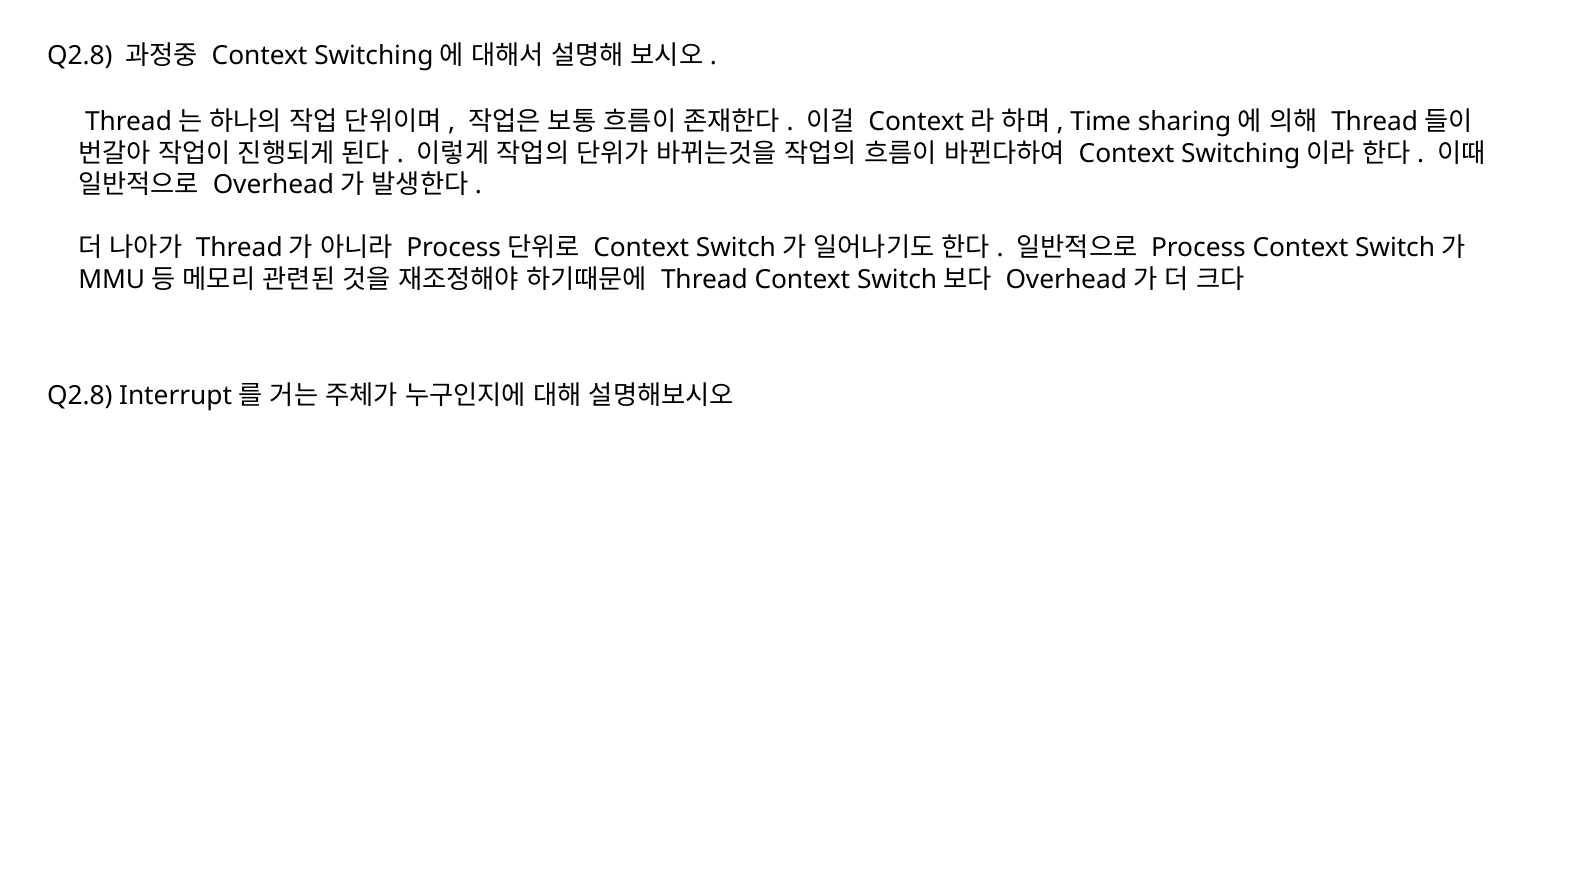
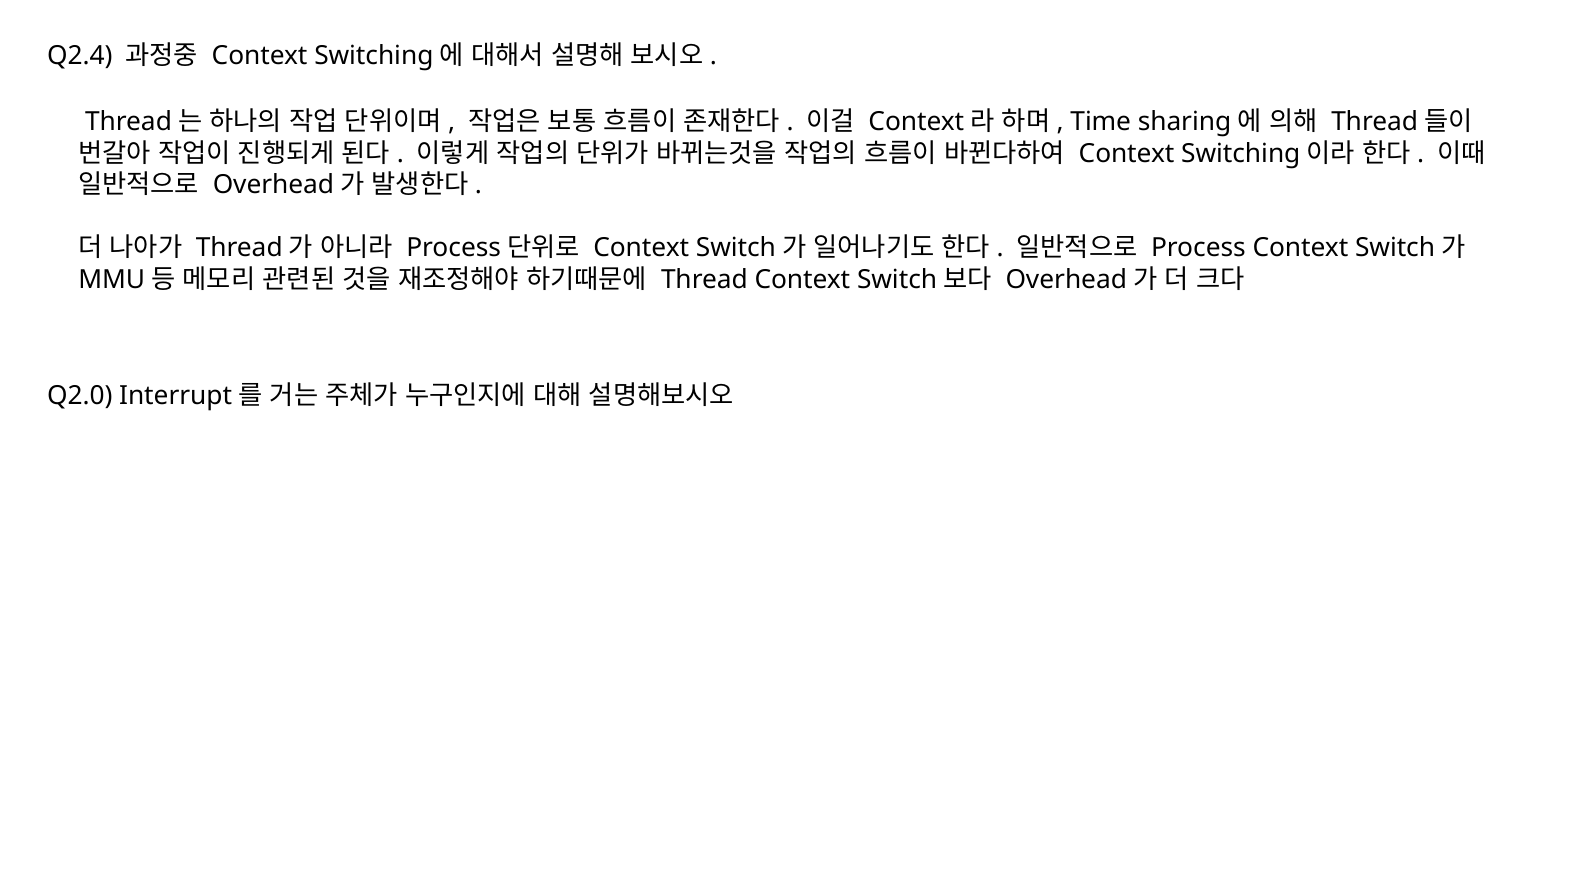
Q2.8 at (80, 56): Q2.8 -> Q2.4
Q2.8 at (80, 396): Q2.8 -> Q2.0
